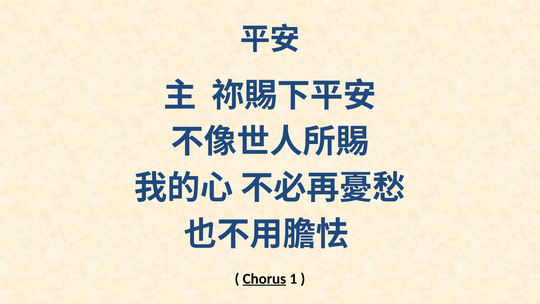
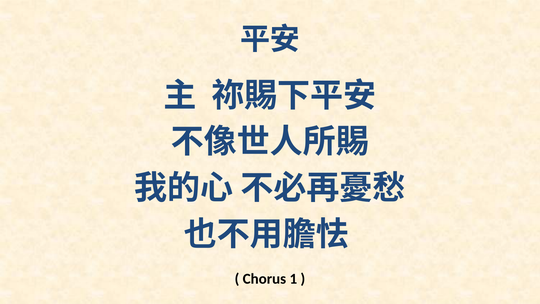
Chorus underline: present -> none
